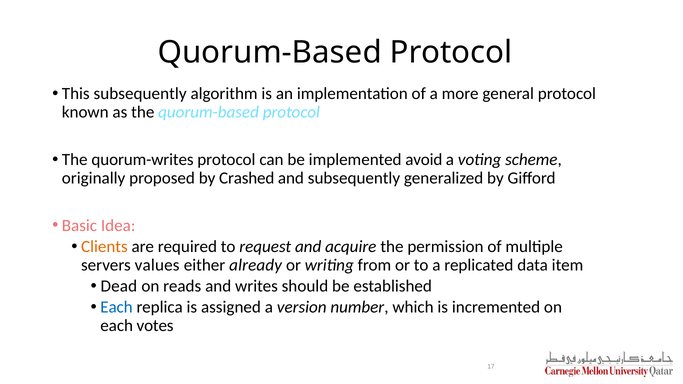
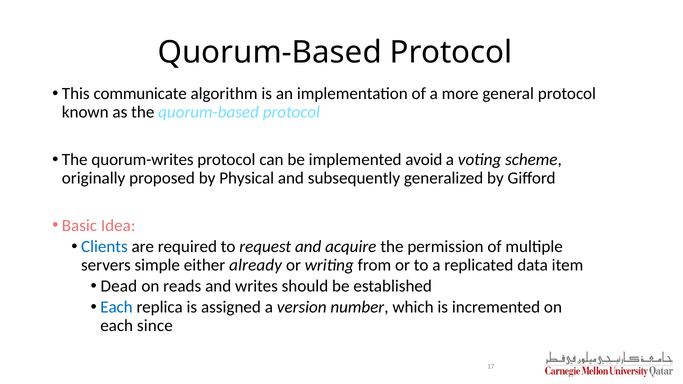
This subsequently: subsequently -> communicate
Crashed: Crashed -> Physical
Clients colour: orange -> blue
values: values -> simple
votes: votes -> since
